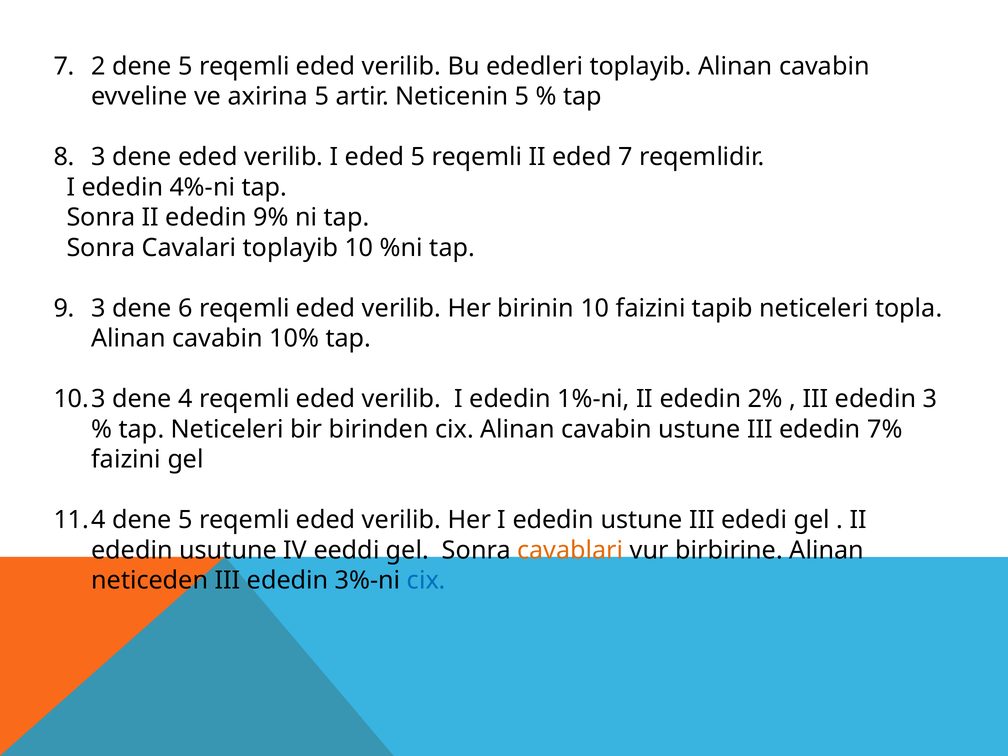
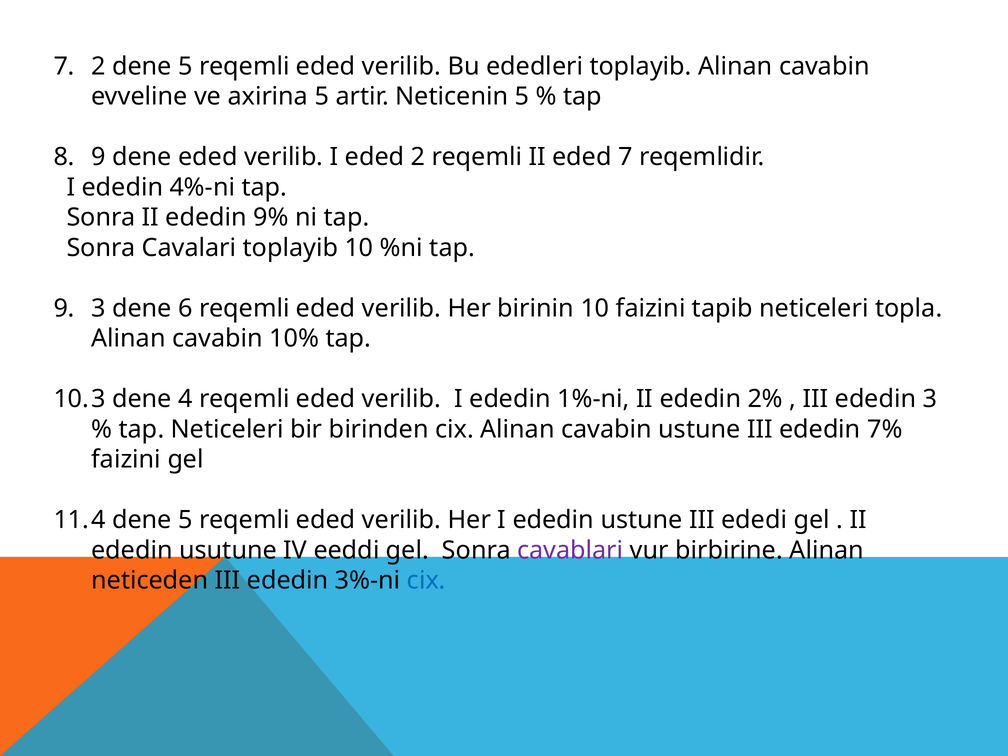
3 at (99, 157): 3 -> 9
eded 5: 5 -> 2
cavablari colour: orange -> purple
